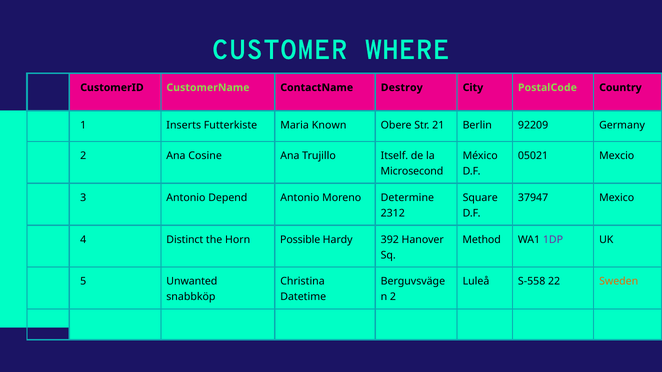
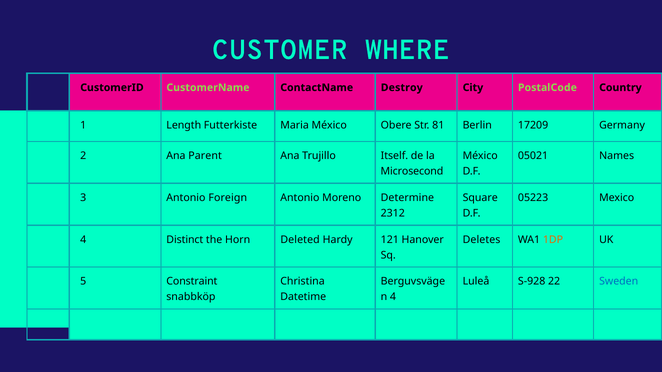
Inserts: Inserts -> Length
Maria Known: Known -> México
21: 21 -> 81
92209: 92209 -> 17209
Cosine: Cosine -> Parent
Mexcio: Mexcio -> Names
Depend: Depend -> Foreign
37947: 37947 -> 05223
Possible: Possible -> Deleted
392: 392 -> 121
Method: Method -> Deletes
1DP colour: purple -> orange
Unwanted: Unwanted -> Constraint
S-558: S-558 -> S-928
Sweden colour: orange -> blue
2 at (393, 297): 2 -> 4
